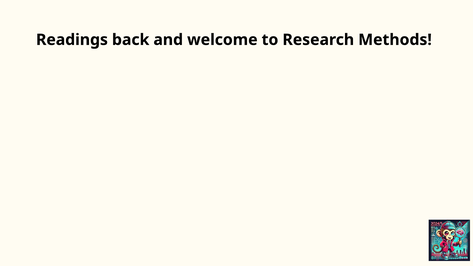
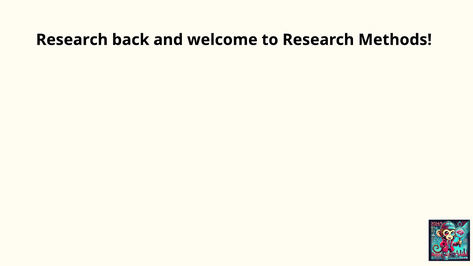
Readings at (72, 40): Readings -> Research
